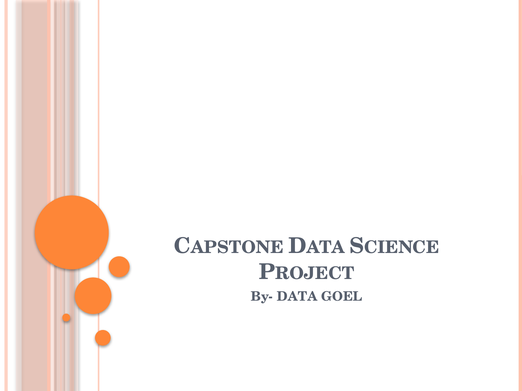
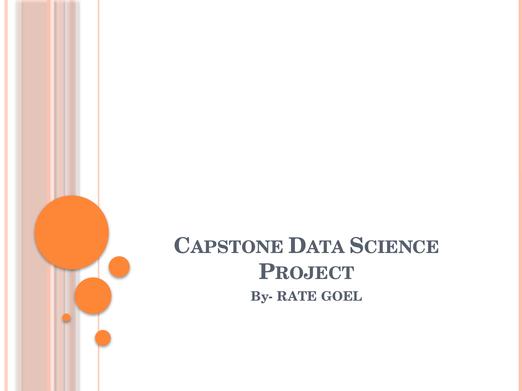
DATA: DATA -> RATE
